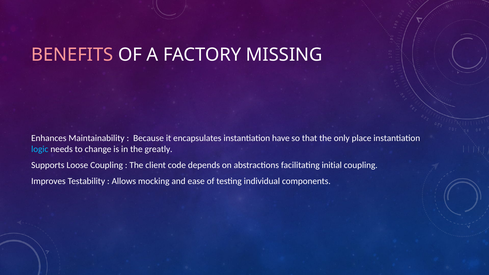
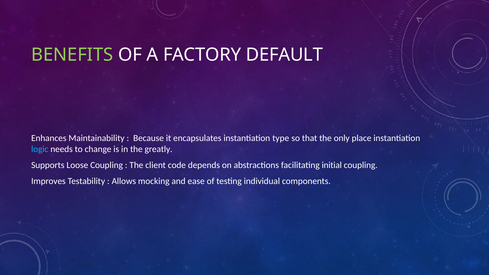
BENEFITS colour: pink -> light green
MISSING: MISSING -> DEFAULT
have: have -> type
